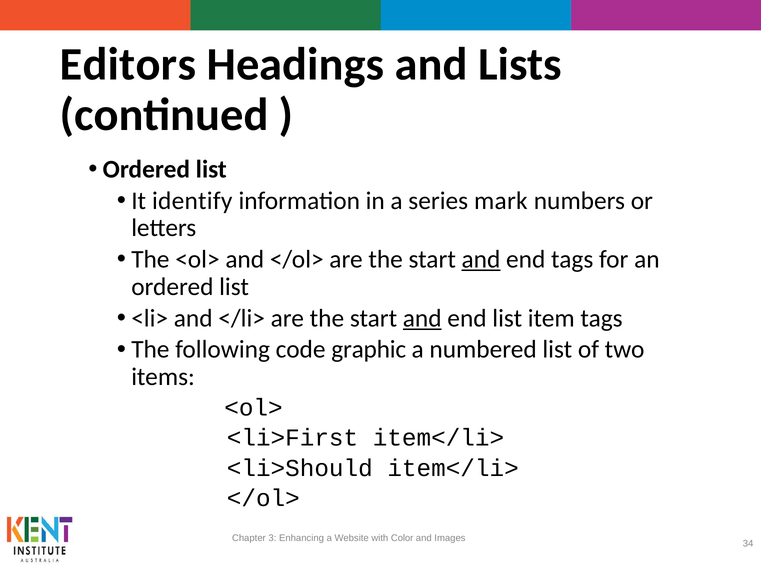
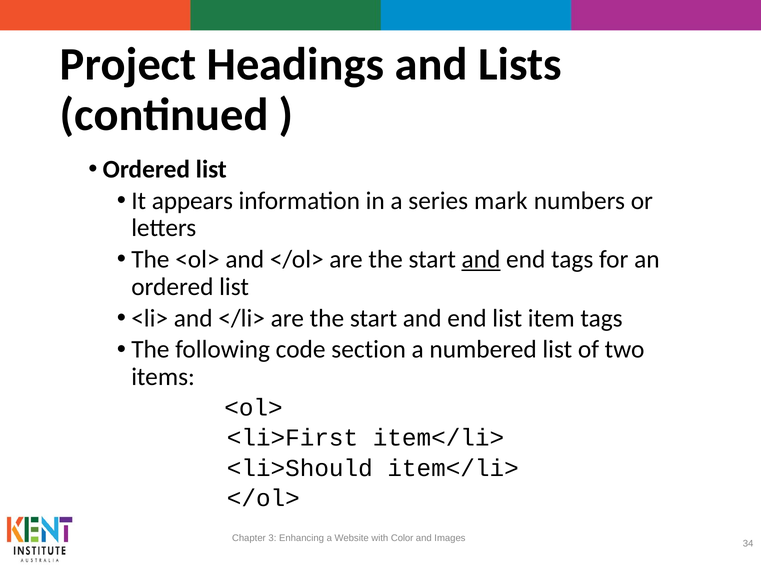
Editors: Editors -> Project
identify: identify -> appears
and at (422, 318) underline: present -> none
graphic: graphic -> section
